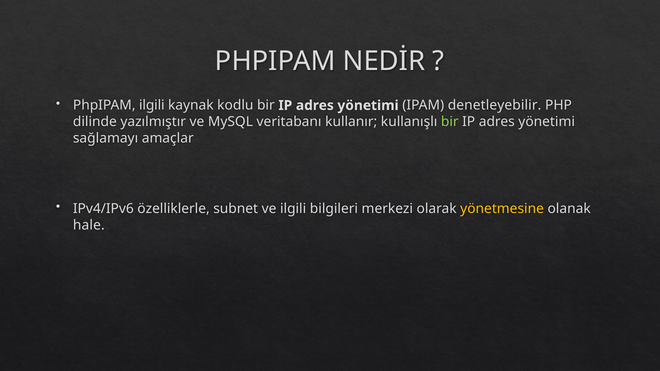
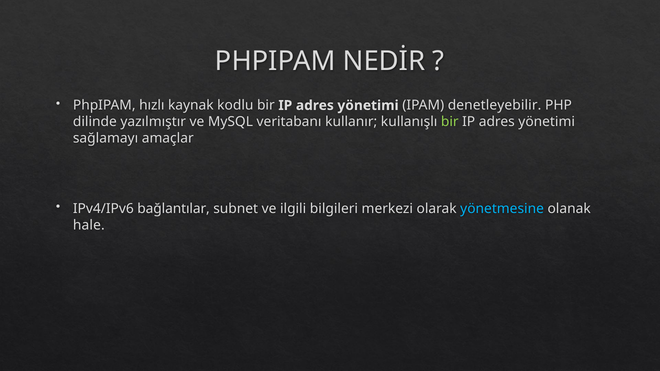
PhpIPAM ilgili: ilgili -> hızlı
özelliklerle: özelliklerle -> bağlantılar
yönetmesine colour: yellow -> light blue
